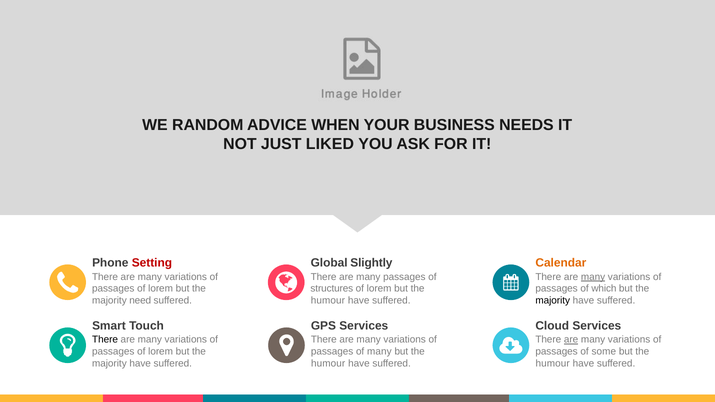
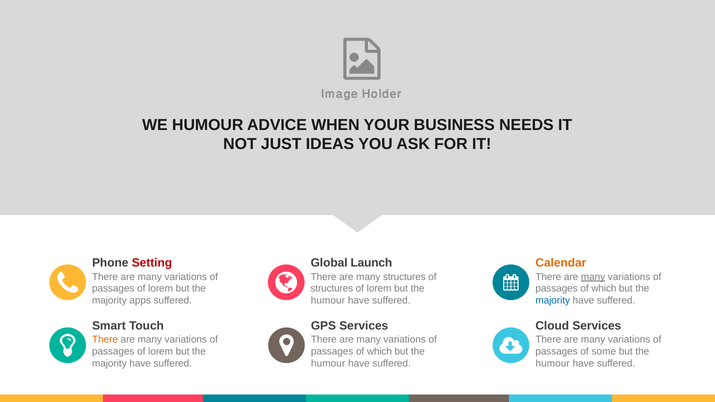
WE RANDOM: RANDOM -> HUMOUR
LIKED: LIKED -> IDEAS
Slightly: Slightly -> Launch
many passages: passages -> structures
need: need -> apps
majority at (553, 301) colour: black -> blue
There at (105, 340) colour: black -> orange
are at (571, 340) underline: present -> none
many at (379, 352): many -> which
